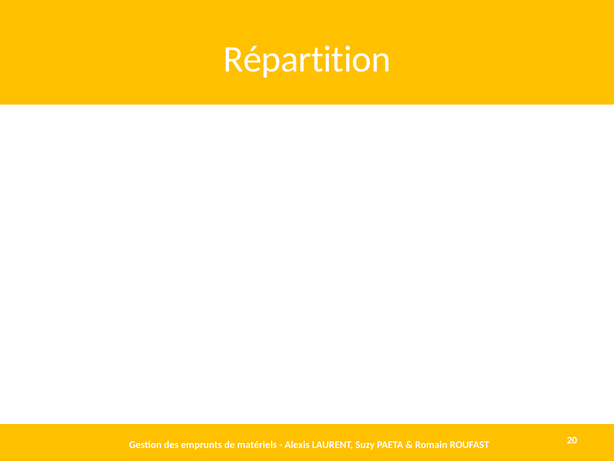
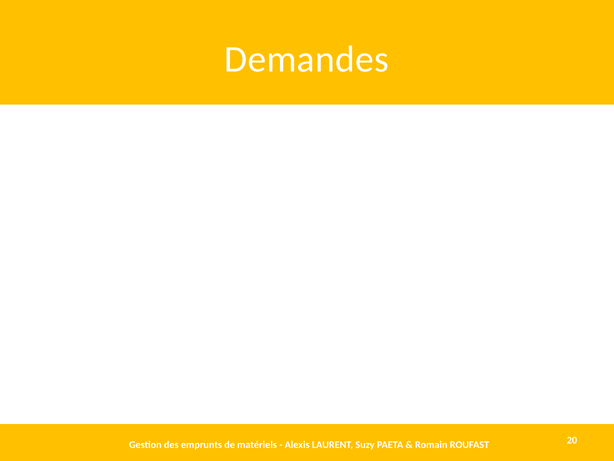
Répartition: Répartition -> Demandes
